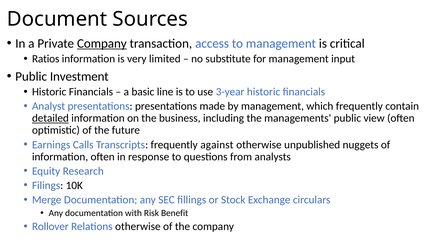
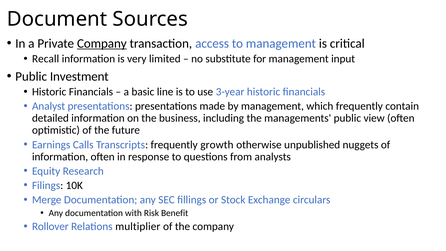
Ratios: Ratios -> Recall
detailed underline: present -> none
against: against -> growth
Relations otherwise: otherwise -> multiplier
